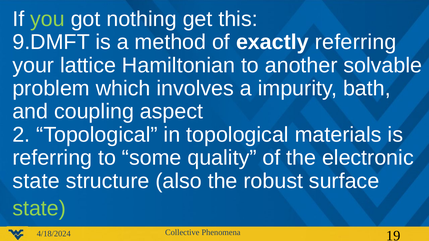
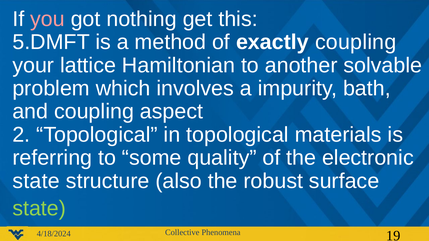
you colour: light green -> pink
9.DMFT: 9.DMFT -> 5.DMFT
exactly referring: referring -> coupling
